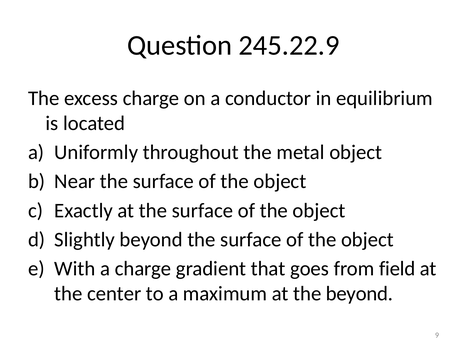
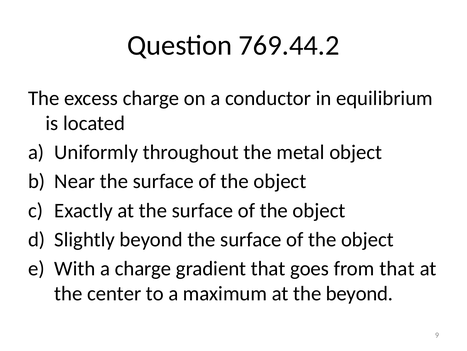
245.22.9: 245.22.9 -> 769.44.2
from field: field -> that
